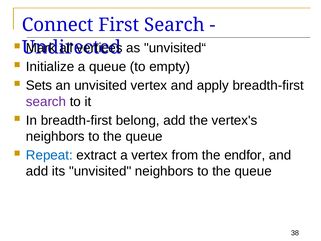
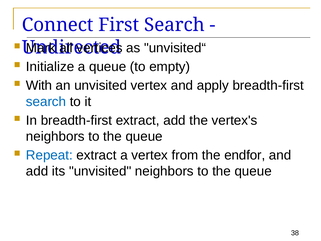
Sets: Sets -> With
search at (46, 102) colour: purple -> blue
breadth-first belong: belong -> extract
